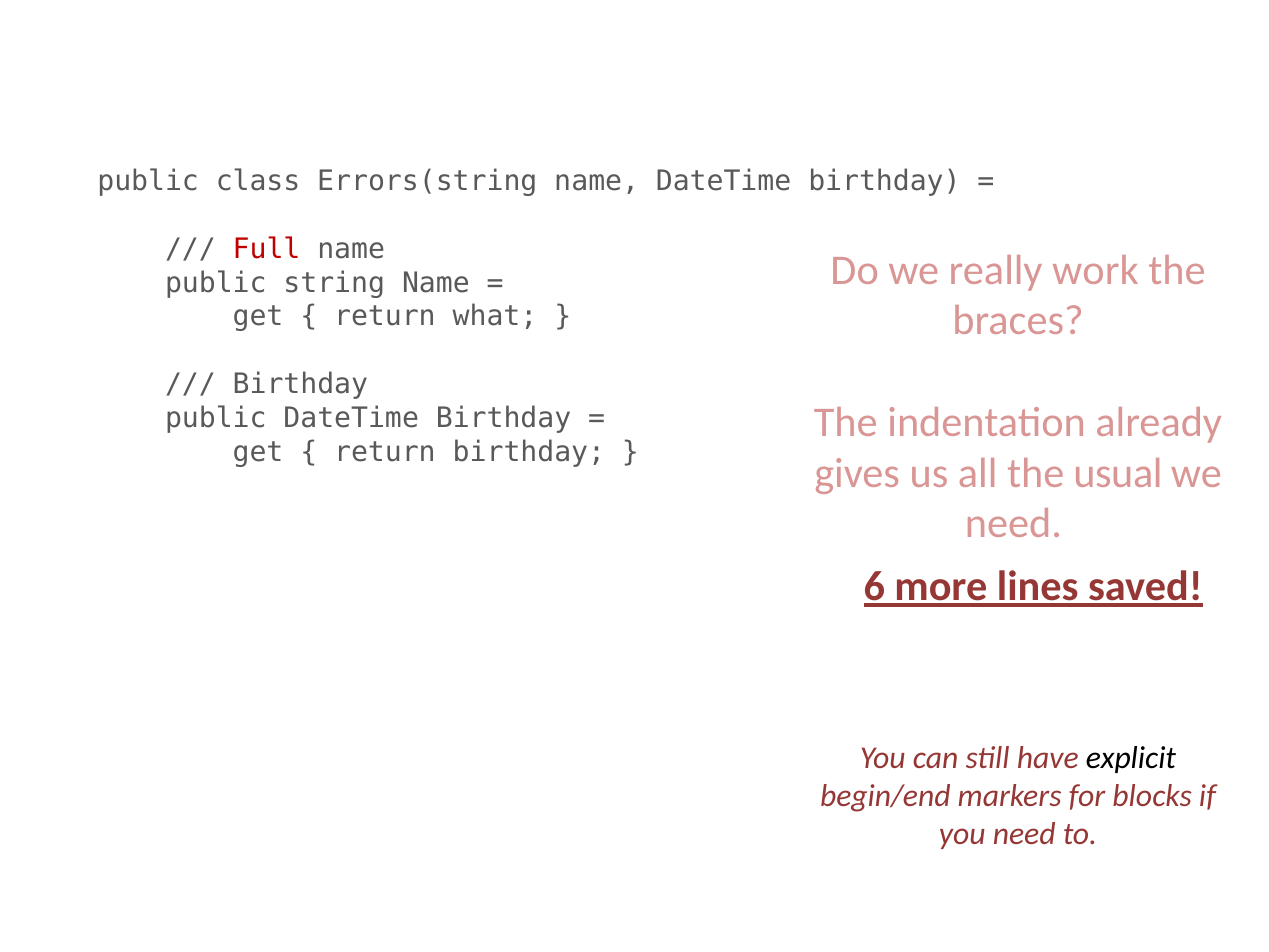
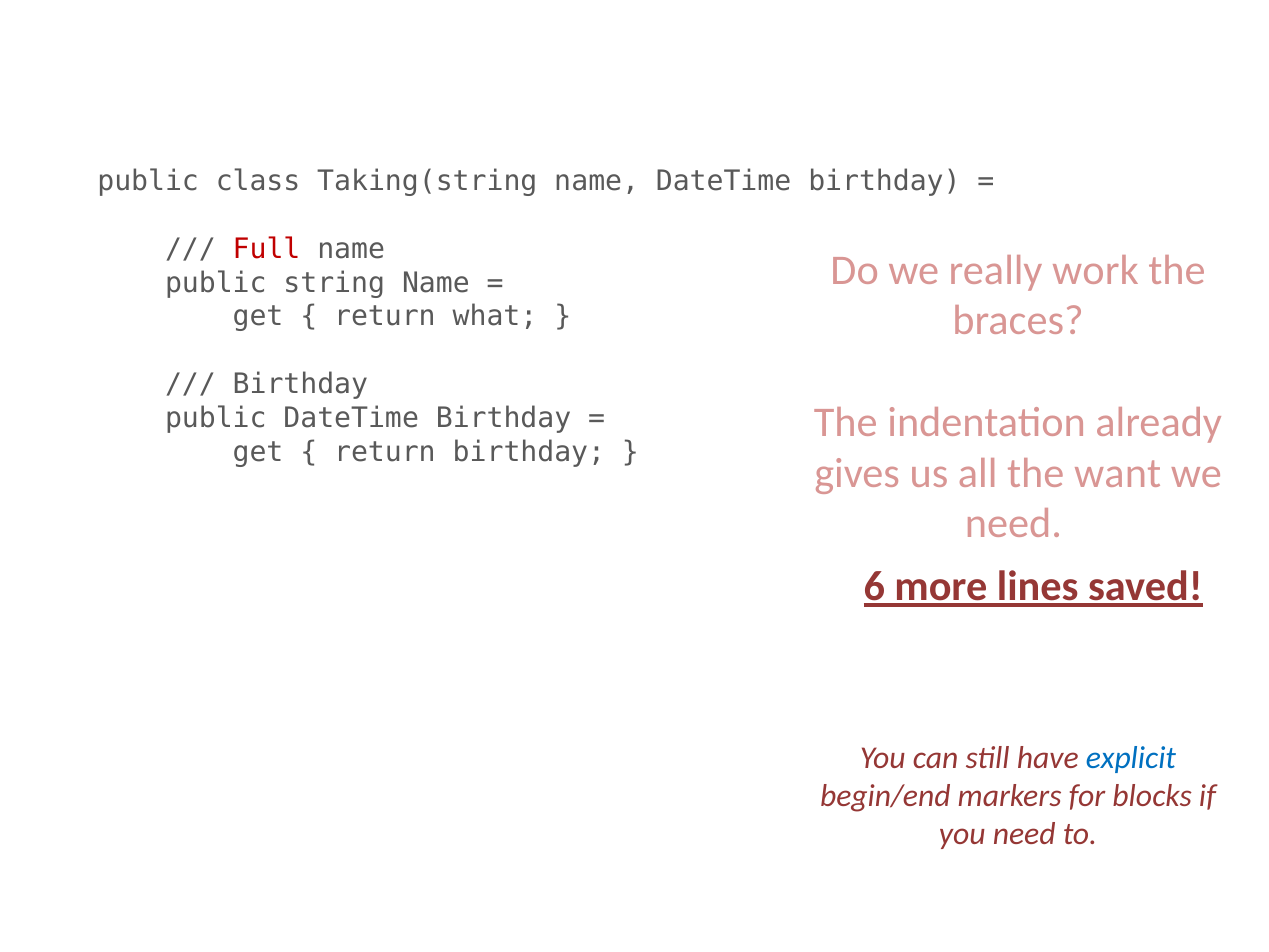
Errors(string: Errors(string -> Taking(string
usual: usual -> want
explicit colour: black -> blue
